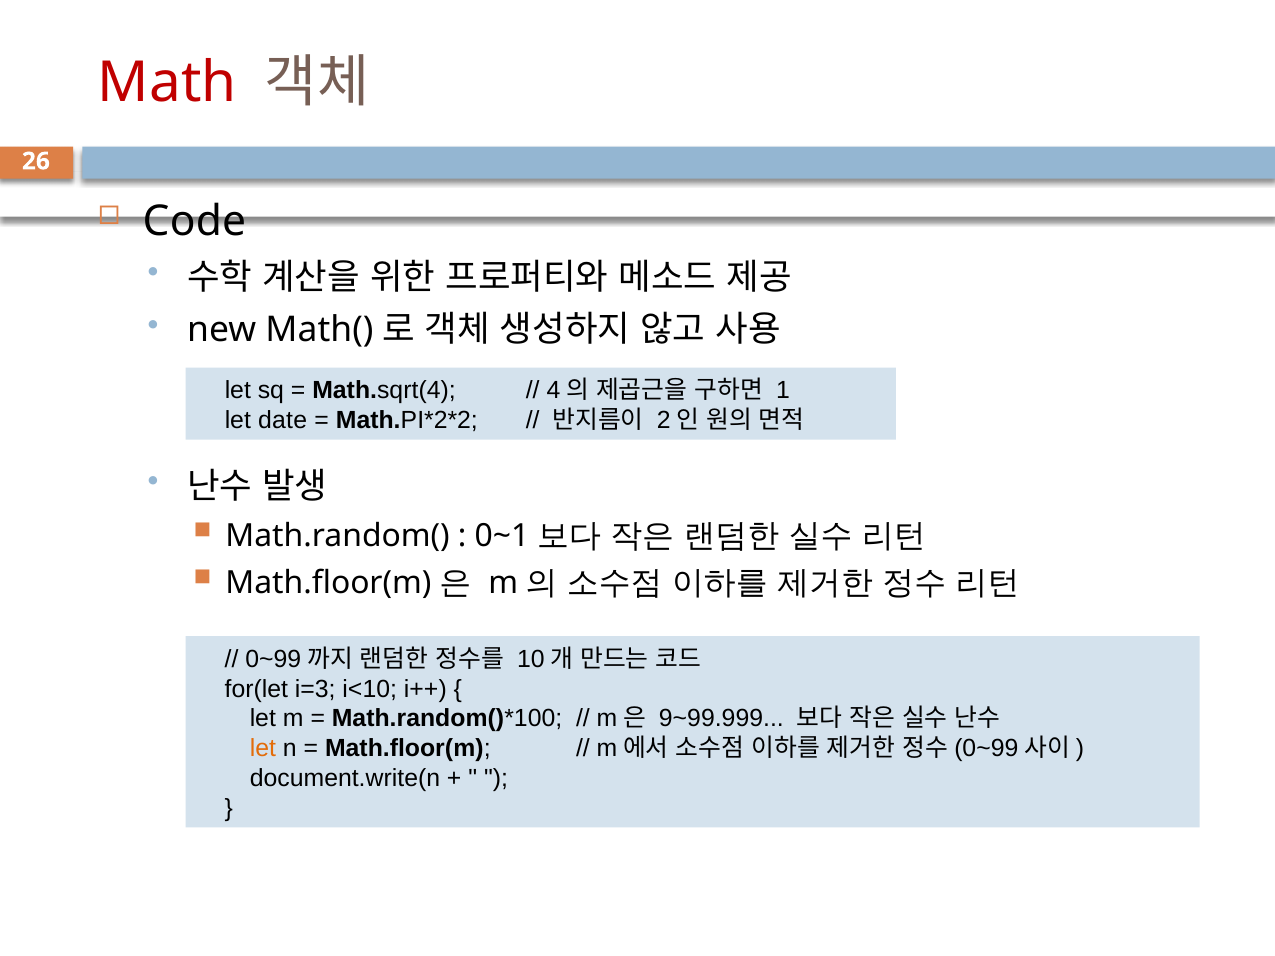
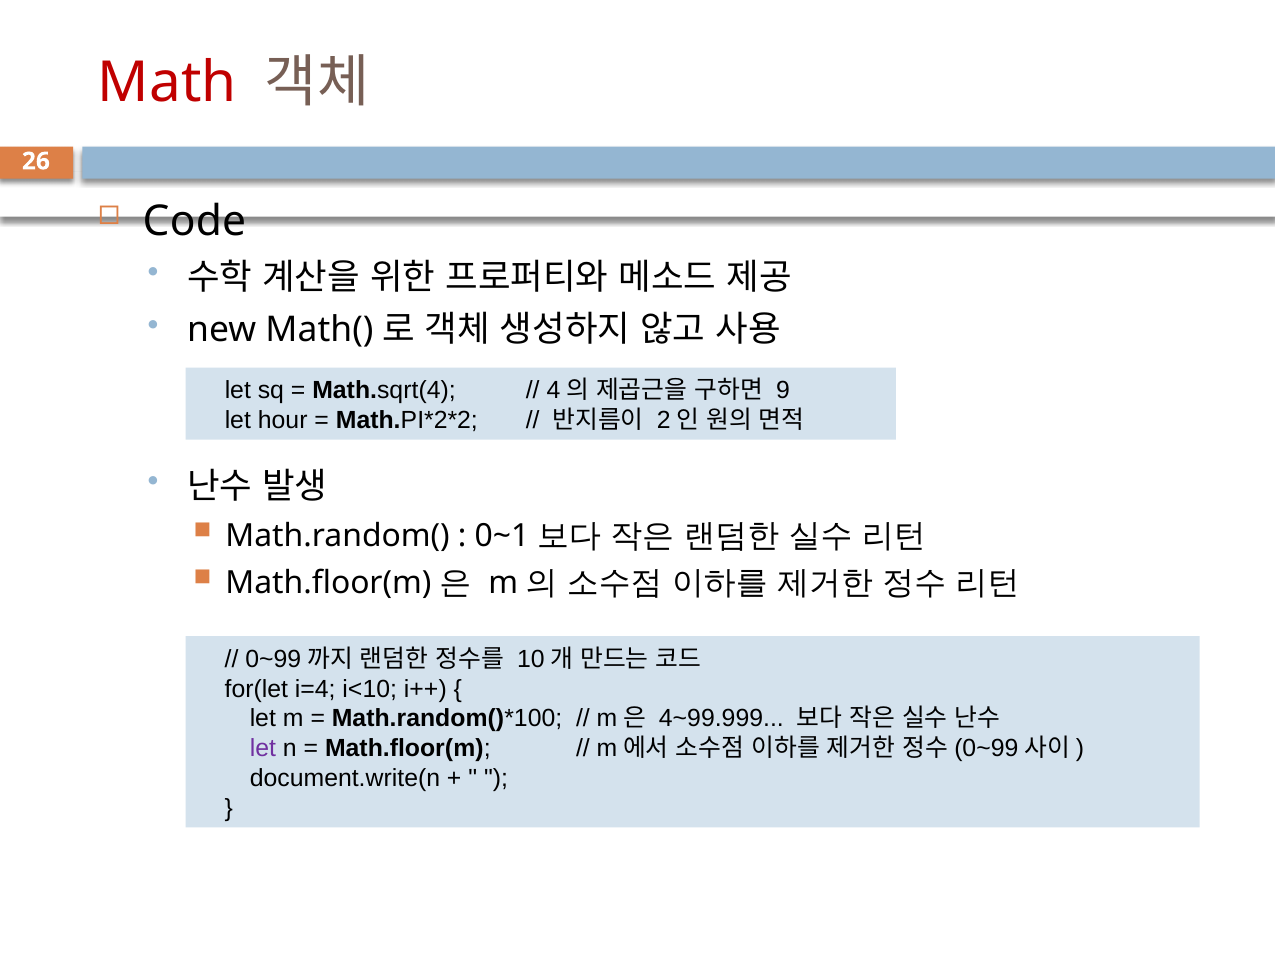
1: 1 -> 9
date: date -> hour
i=3: i=3 -> i=4
9~99.999: 9~99.999 -> 4~99.999
let at (263, 749) colour: orange -> purple
